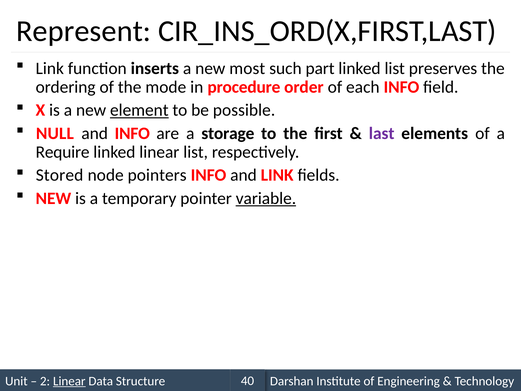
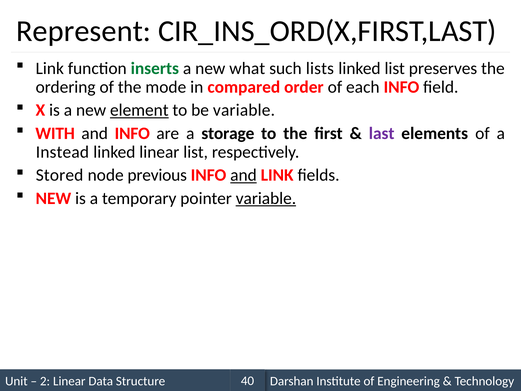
inserts colour: black -> green
most: most -> what
part: part -> lists
procedure: procedure -> compared
be possible: possible -> variable
NULL: NULL -> WITH
Require: Require -> Instead
pointers: pointers -> previous
and at (243, 175) underline: none -> present
Linear at (69, 381) underline: present -> none
